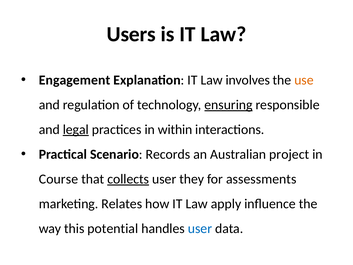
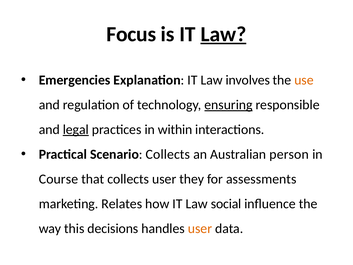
Users: Users -> Focus
Law at (223, 34) underline: none -> present
Engagement: Engagement -> Emergencies
Scenario Records: Records -> Collects
project: project -> person
collects at (128, 179) underline: present -> none
apply: apply -> social
potential: potential -> decisions
user at (200, 228) colour: blue -> orange
